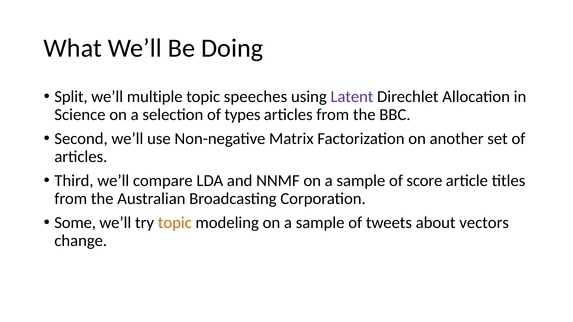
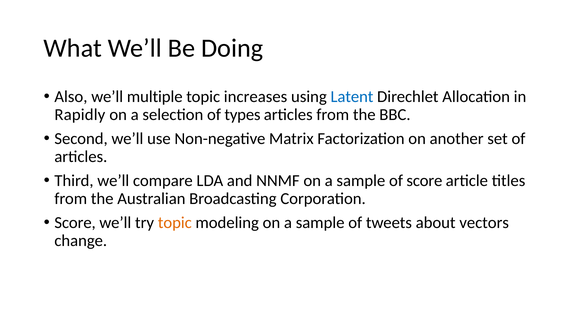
Split: Split -> Also
speeches: speeches -> increases
Latent colour: purple -> blue
Science: Science -> Rapidly
Some at (75, 223): Some -> Score
